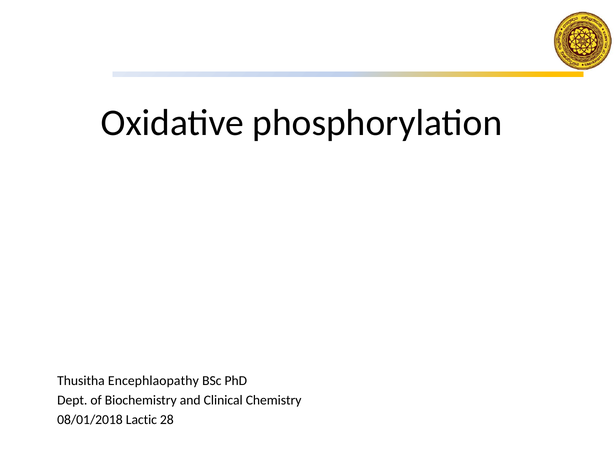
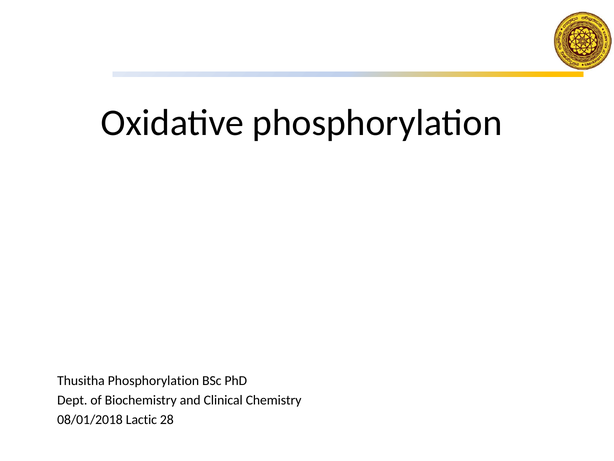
Thusitha Encephlaopathy: Encephlaopathy -> Phosphorylation
